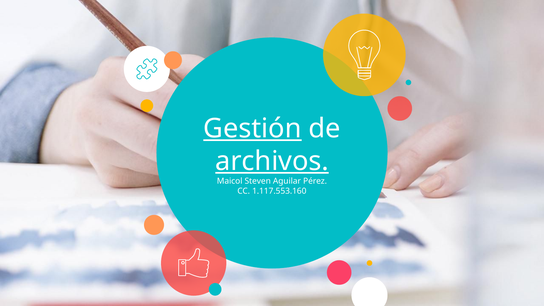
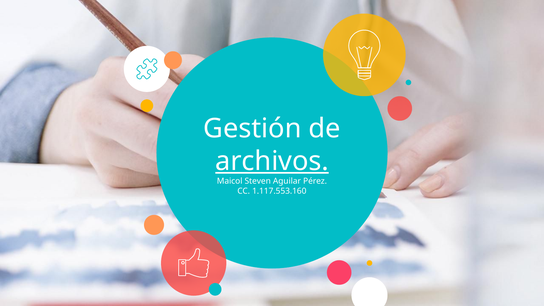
Gestión underline: present -> none
